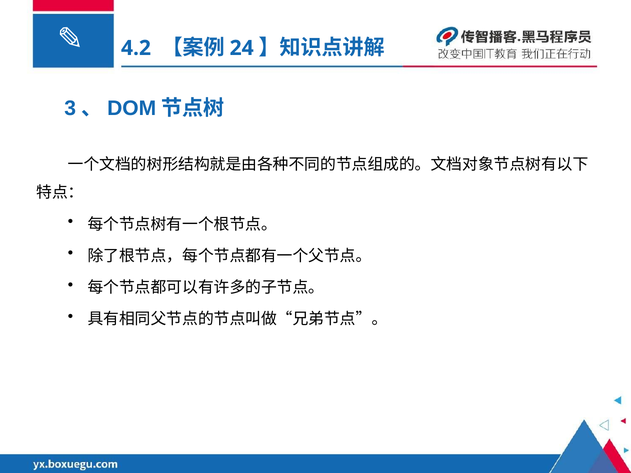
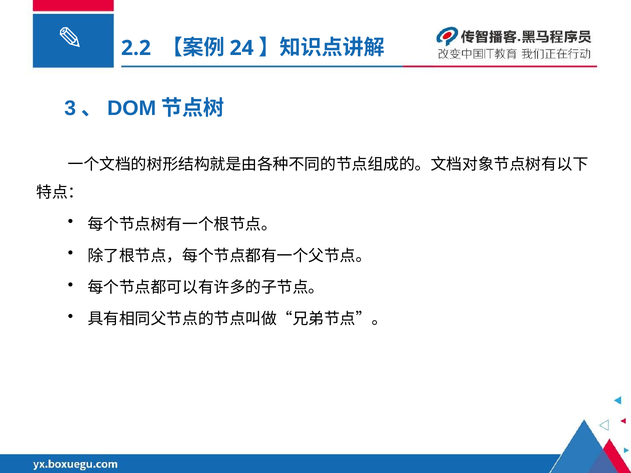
4.2: 4.2 -> 2.2
